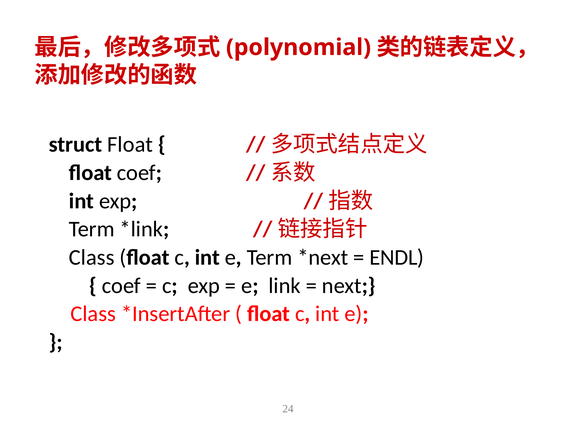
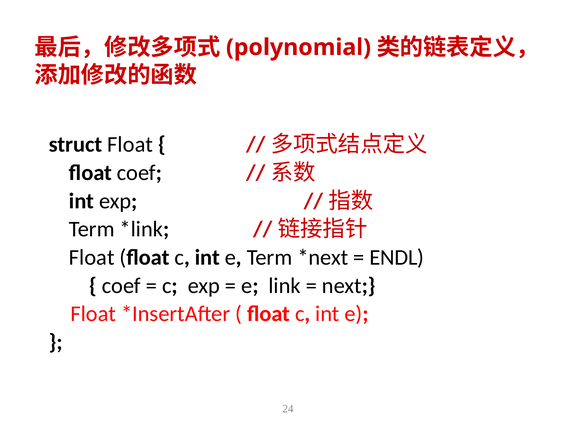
Class at (92, 257): Class -> Float
Class at (93, 314): Class -> Float
